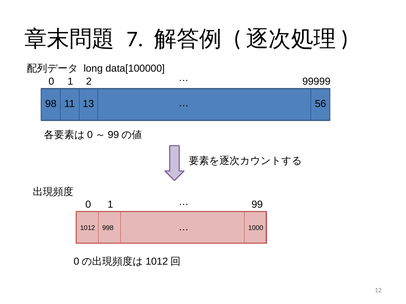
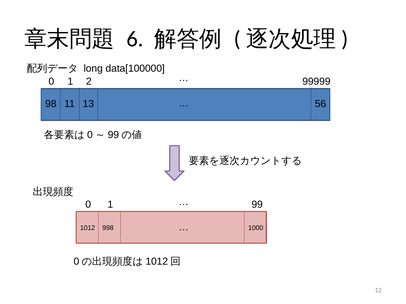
7: 7 -> 6
